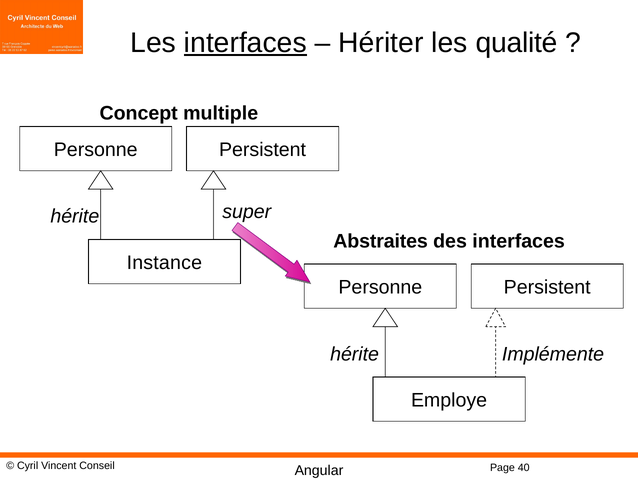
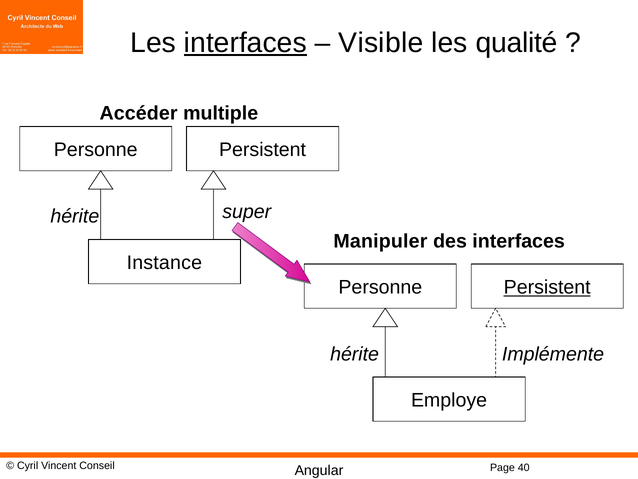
Hériter: Hériter -> Visible
Concept: Concept -> Accéder
Abstraites: Abstraites -> Manipuler
Persistent at (547, 287) underline: none -> present
